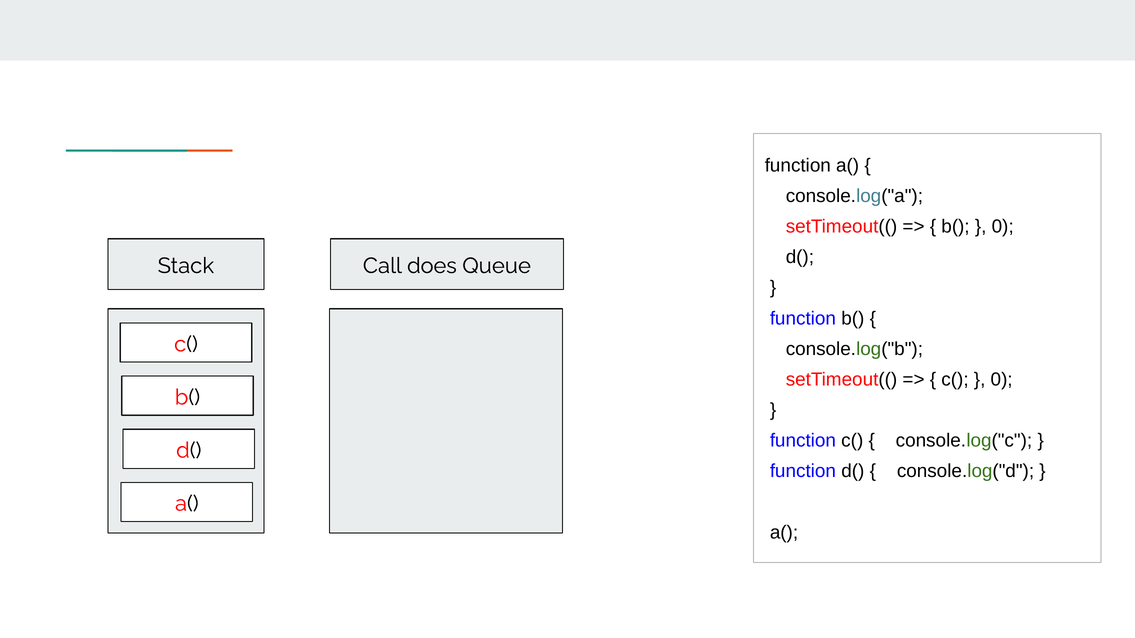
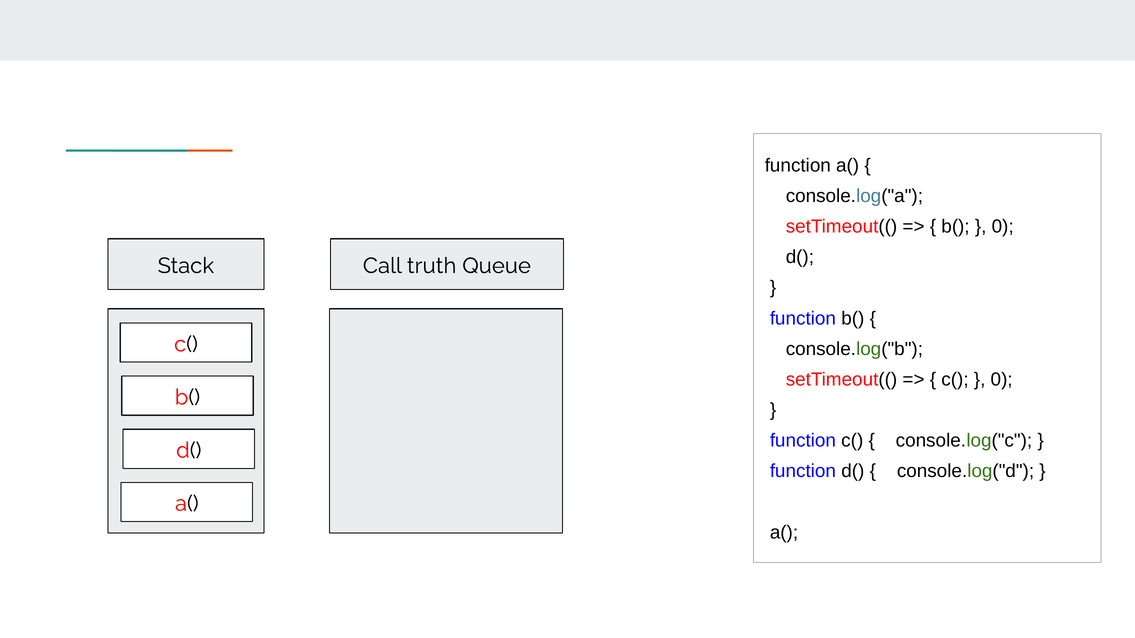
does: does -> truth
